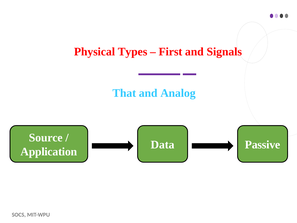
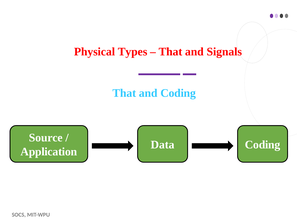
First at (171, 52): First -> That
and Analog: Analog -> Coding
Data Passive: Passive -> Coding
